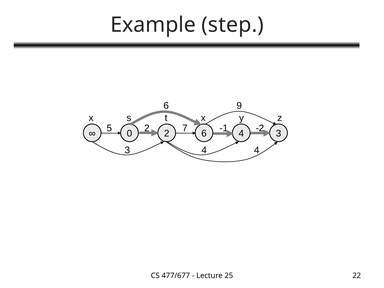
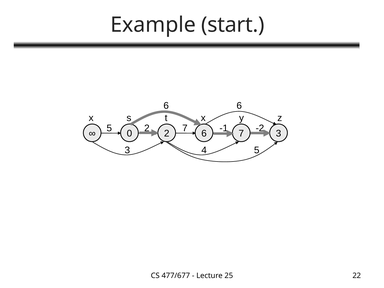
step: step -> start
6 9: 9 -> 6
2 4: 4 -> 7
4 4: 4 -> 5
